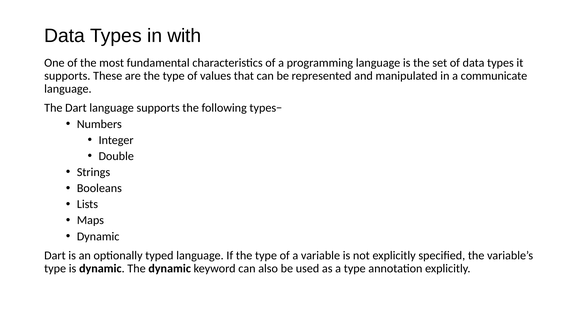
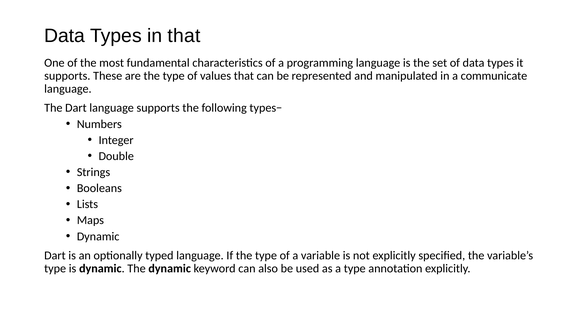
in with: with -> that
